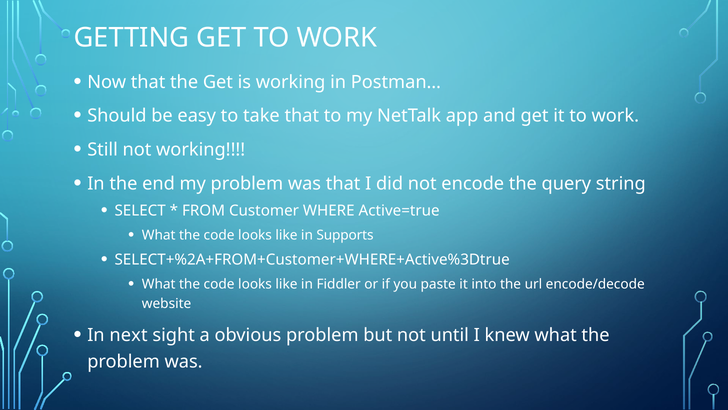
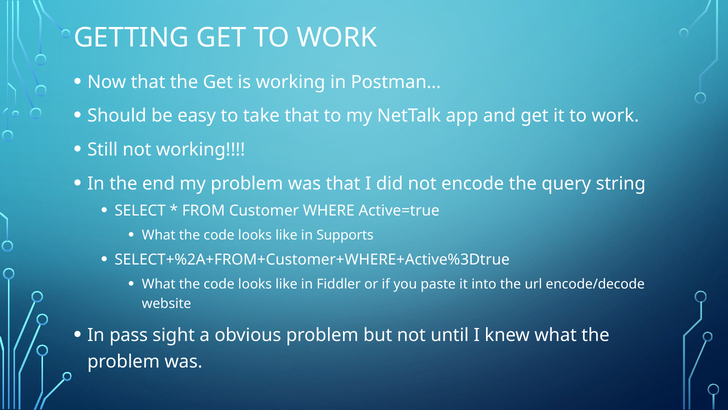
next: next -> pass
